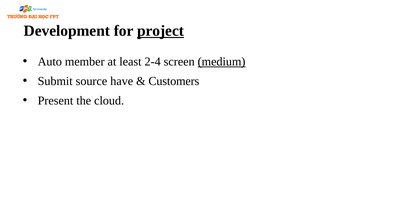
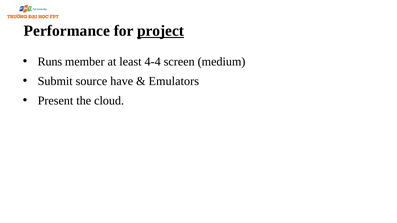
Development: Development -> Performance
Auto: Auto -> Runs
2-4: 2-4 -> 4-4
medium underline: present -> none
Customers: Customers -> Emulators
